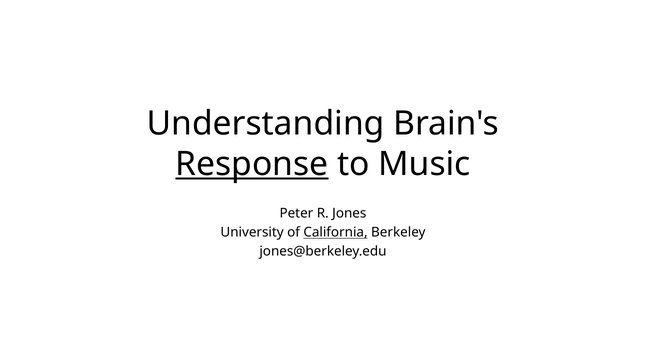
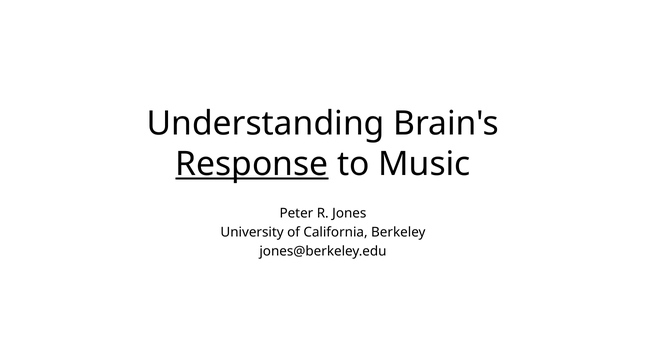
California underline: present -> none
